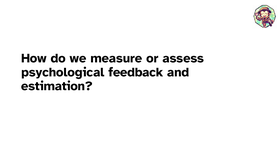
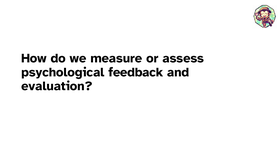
estimation: estimation -> evaluation
